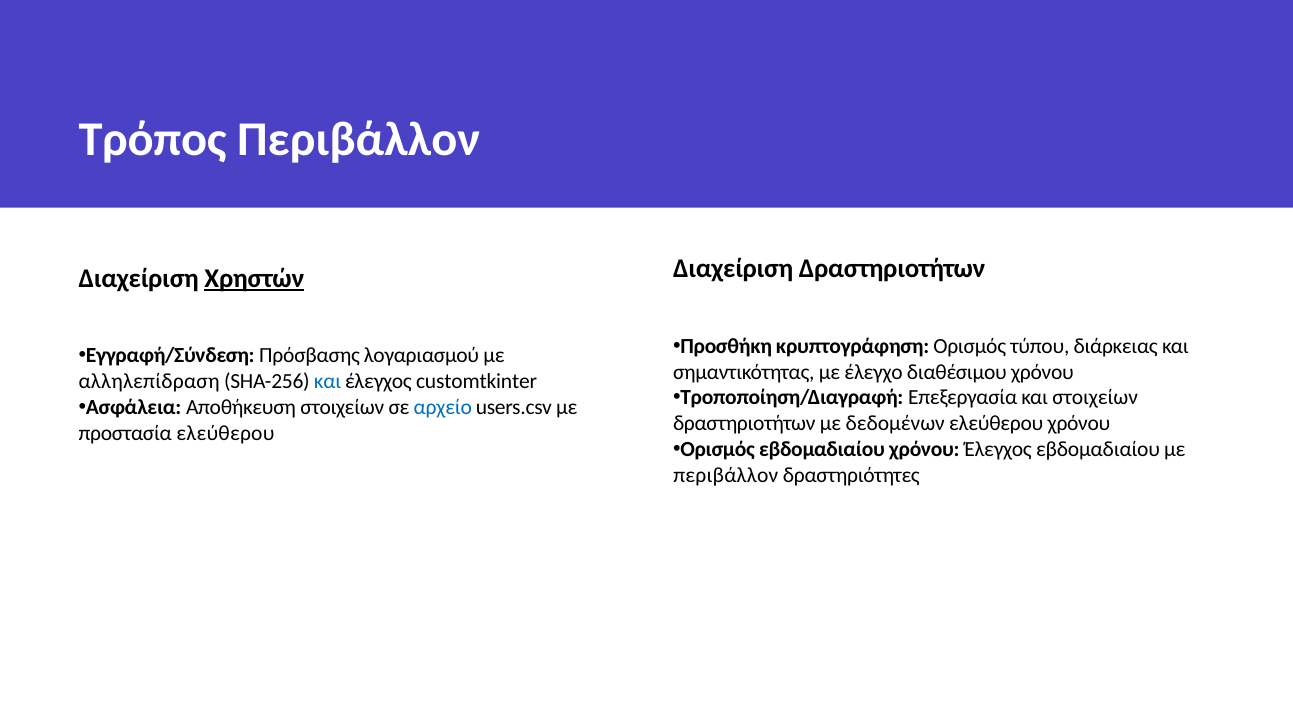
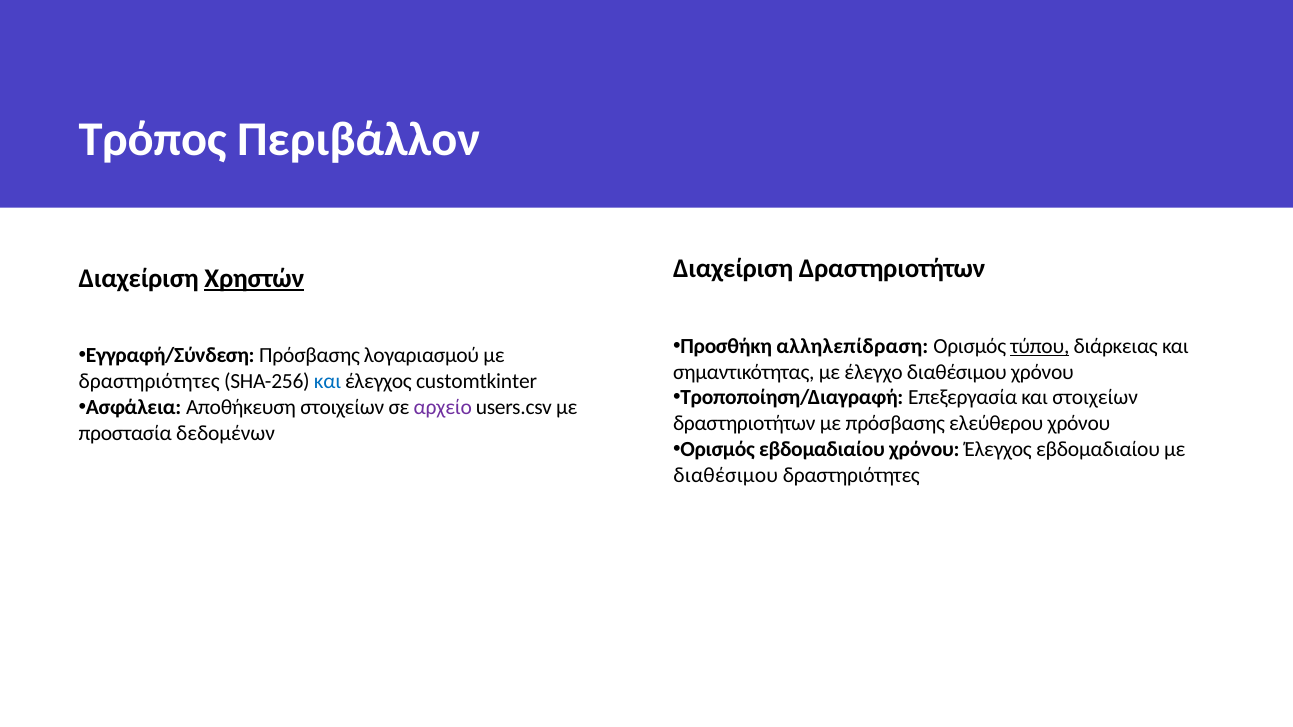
κρυπτογράφηση: κρυπτογράφηση -> αλληλεπίδραση
τύπου underline: none -> present
αλληλεπίδραση at (149, 382): αλληλεπίδραση -> δραστηριότητες
αρχείο colour: blue -> purple
με δεδομένων: δεδομένων -> πρόσβασης
προστασία ελεύθερου: ελεύθερου -> δεδομένων
περιβάλλον at (726, 475): περιβάλλον -> διαθέσιμου
